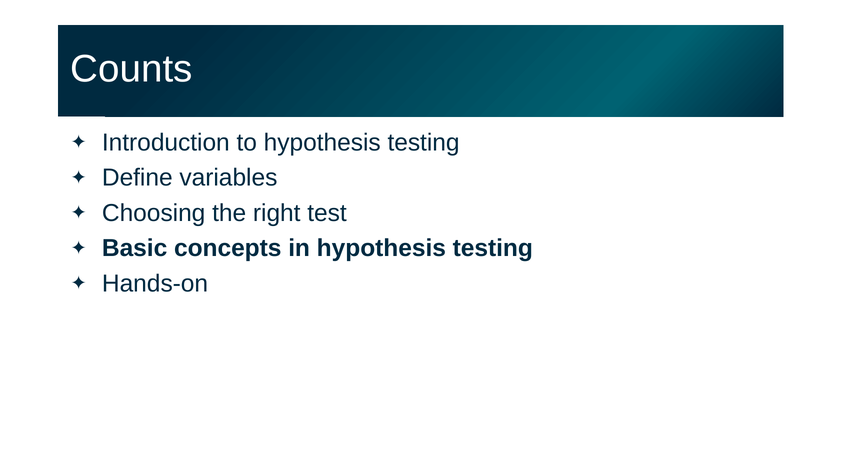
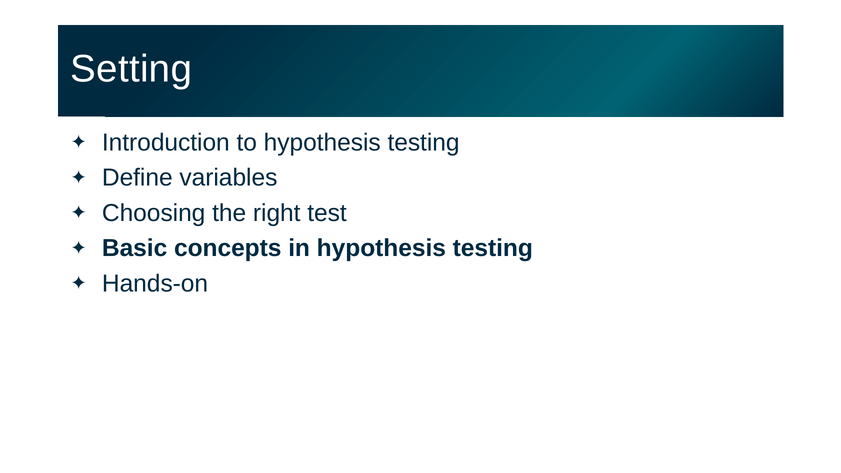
Counts: Counts -> Setting
